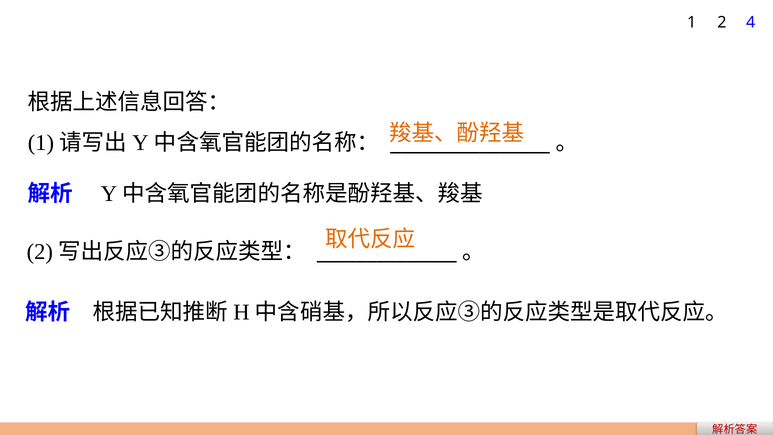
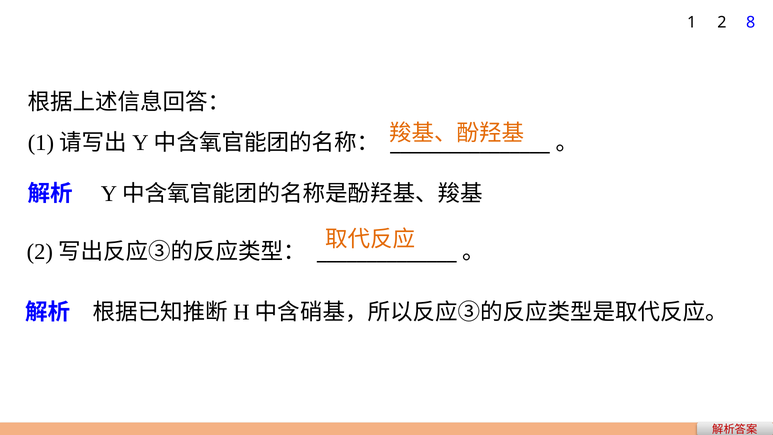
4: 4 -> 8
